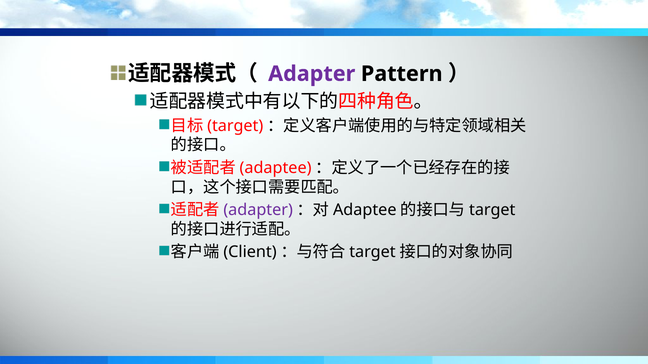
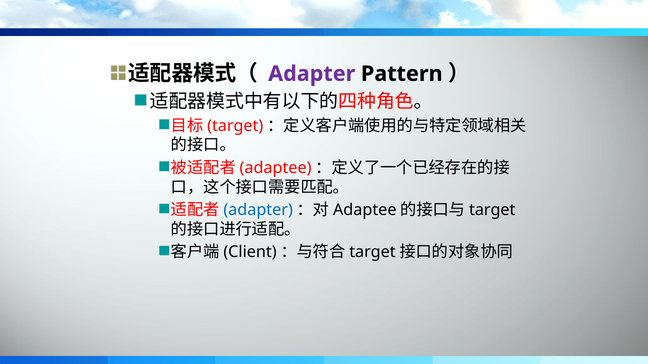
adapter at (258, 210) colour: purple -> blue
